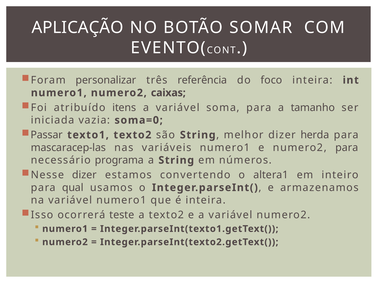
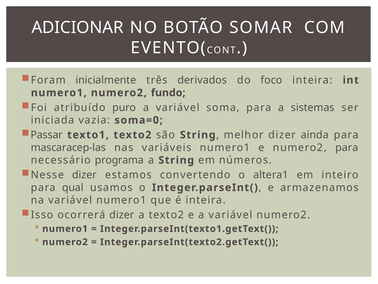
APLICAÇÃO: APLICAÇÃO -> ADICIONAR
personalizar: personalizar -> inicialmente
referência: referência -> derivados
caixas: caixas -> fundo
itens: itens -> puro
tamanho: tamanho -> sistemas
herda: herda -> ainda
ocorrerá teste: teste -> dizer
